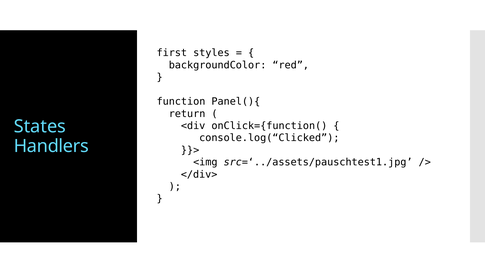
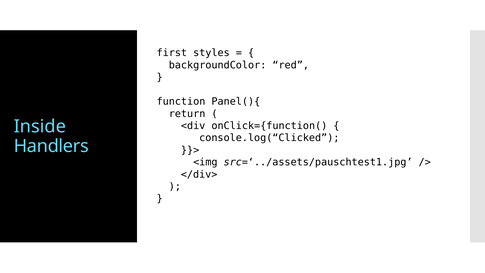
States: States -> Inside
